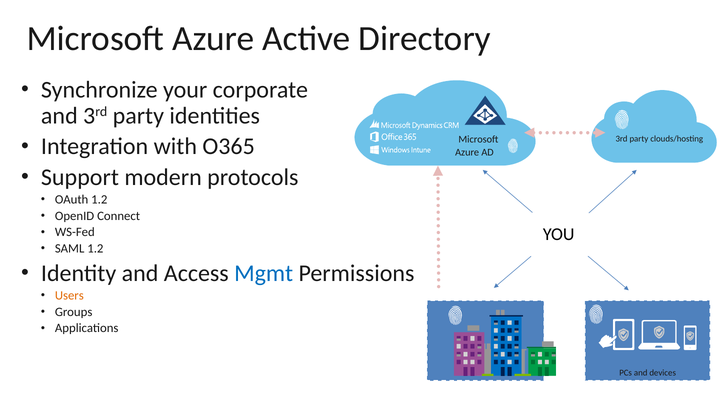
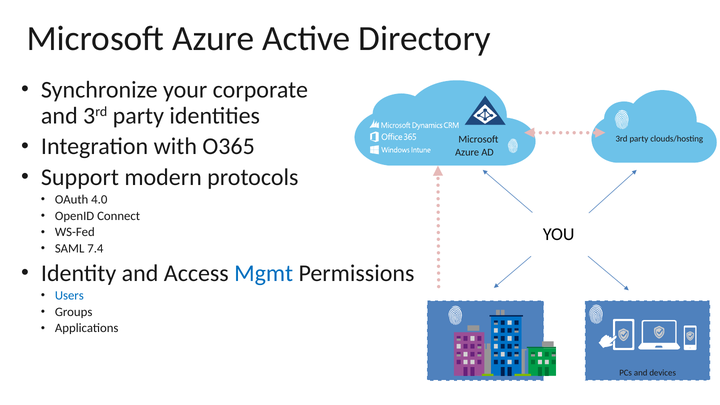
OAuth 1.2: 1.2 -> 4.0
SAML 1.2: 1.2 -> 7.4
Users colour: orange -> blue
